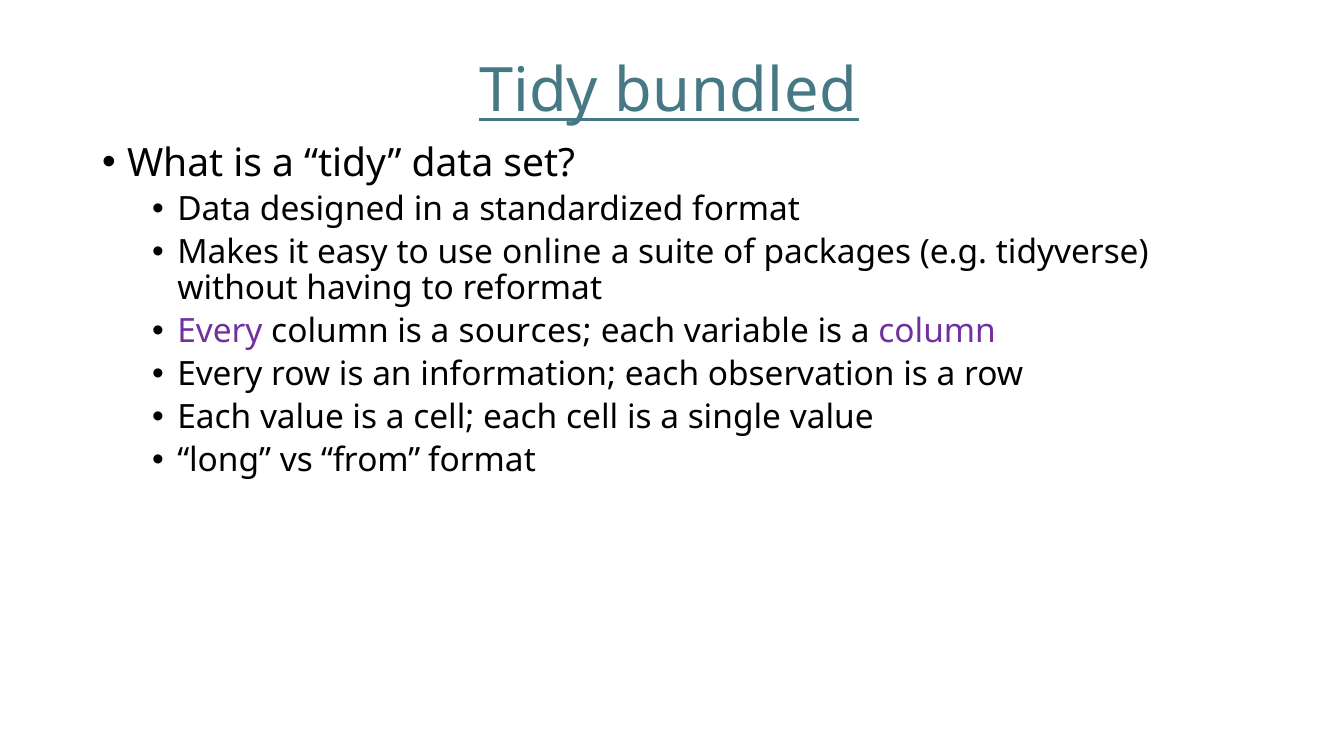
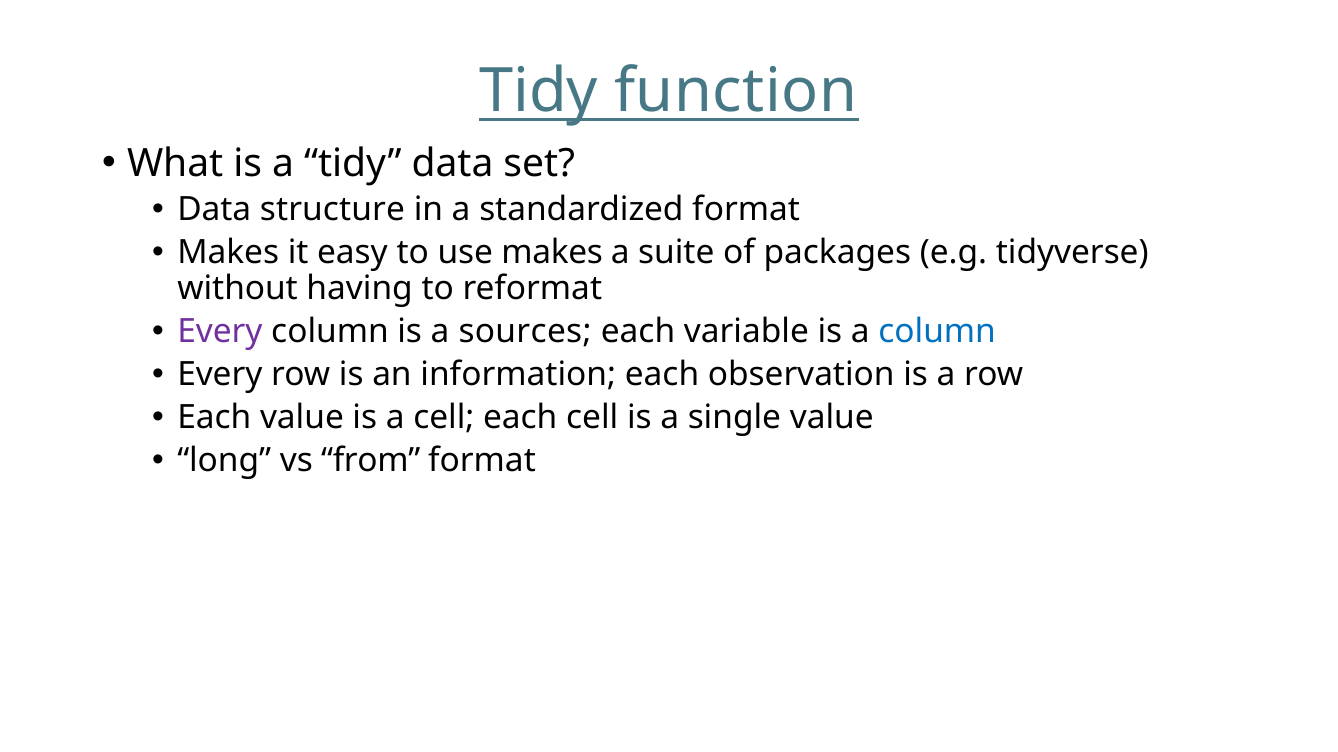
bundled: bundled -> function
designed: designed -> structure
use online: online -> makes
column at (937, 332) colour: purple -> blue
